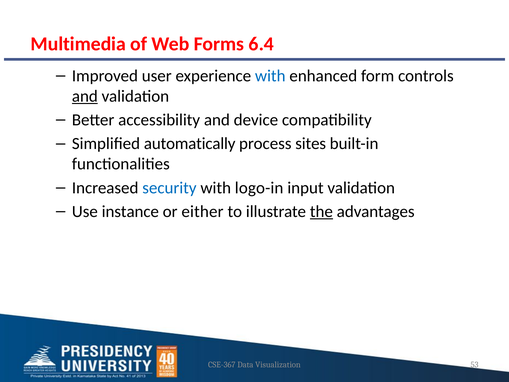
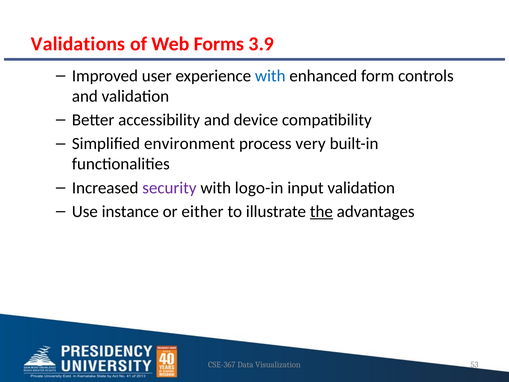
Multimedia: Multimedia -> Validations
6.4: 6.4 -> 3.9
and at (85, 96) underline: present -> none
automatically: automatically -> environment
sites: sites -> very
security colour: blue -> purple
